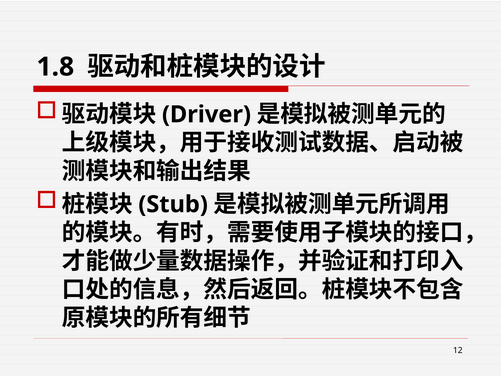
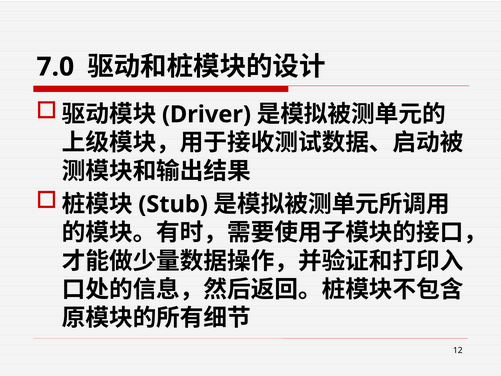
1.8: 1.8 -> 7.0
